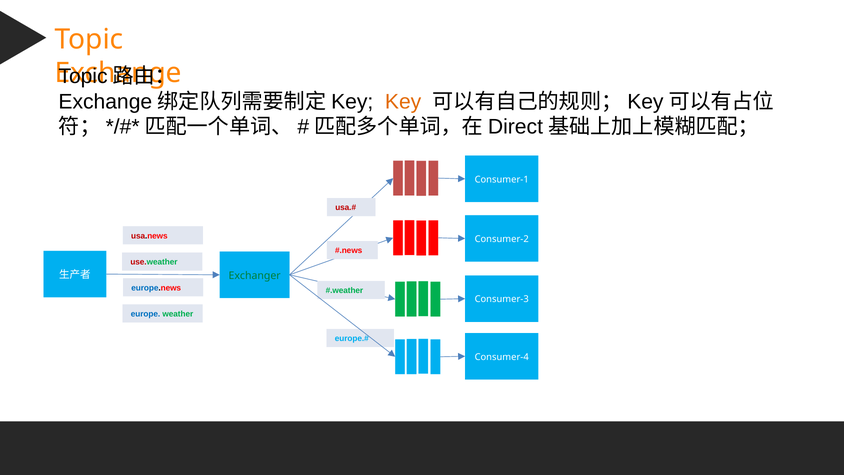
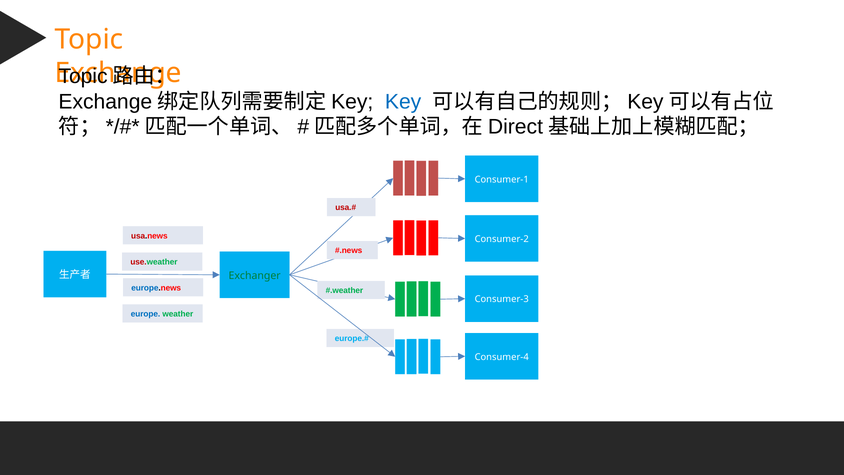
Key colour: orange -> blue
